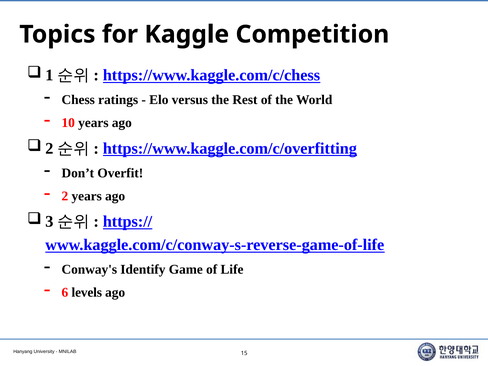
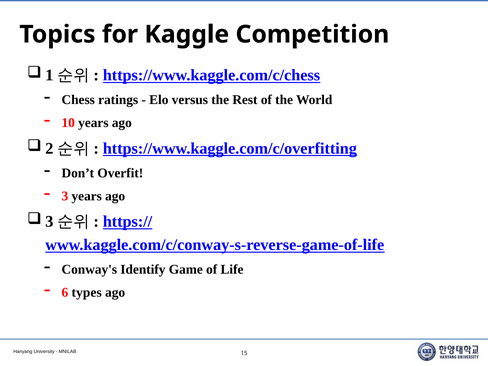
2 at (65, 196): 2 -> 3
levels: levels -> types
